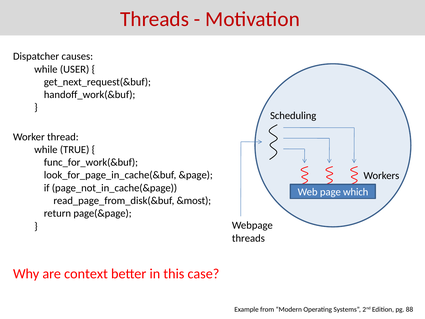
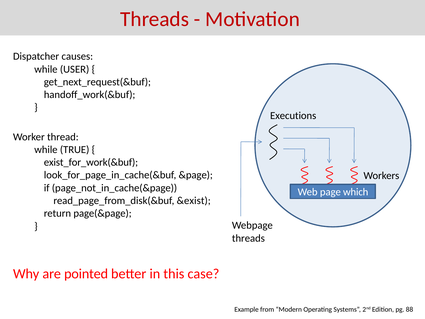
Scheduling: Scheduling -> Executions
func_for_work(&buf: func_for_work(&buf -> exist_for_work(&buf
&most: &most -> &exist
context: context -> pointed
